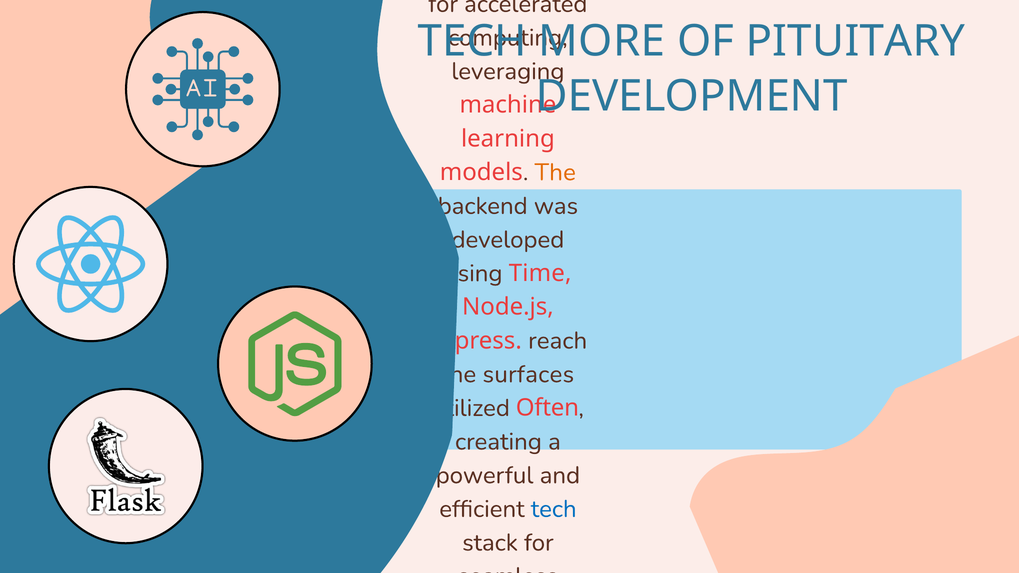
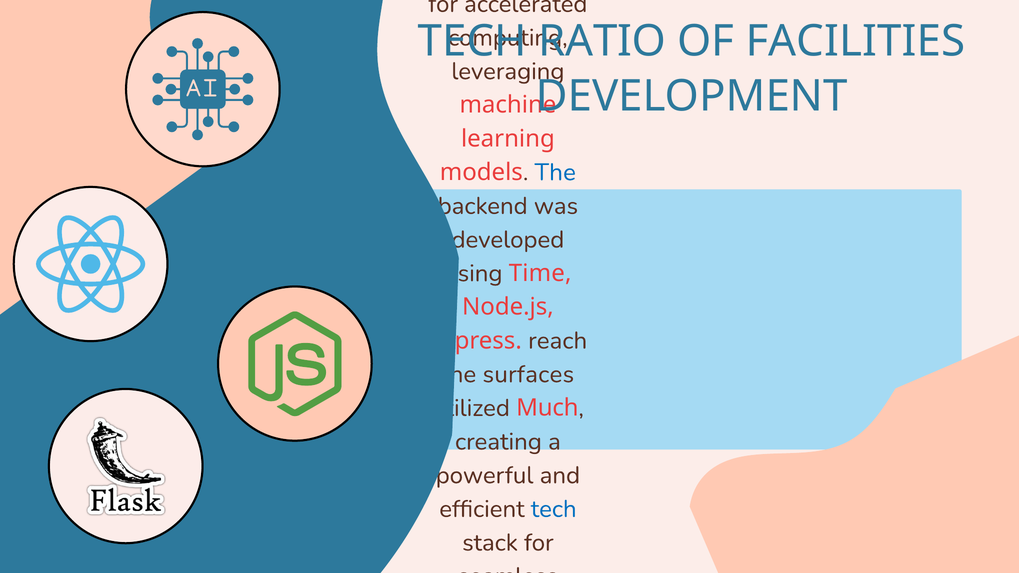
MORE: MORE -> RATIO
PITUITARY: PITUITARY -> FACILITIES
The at (555, 172) colour: orange -> blue
Often: Often -> Much
